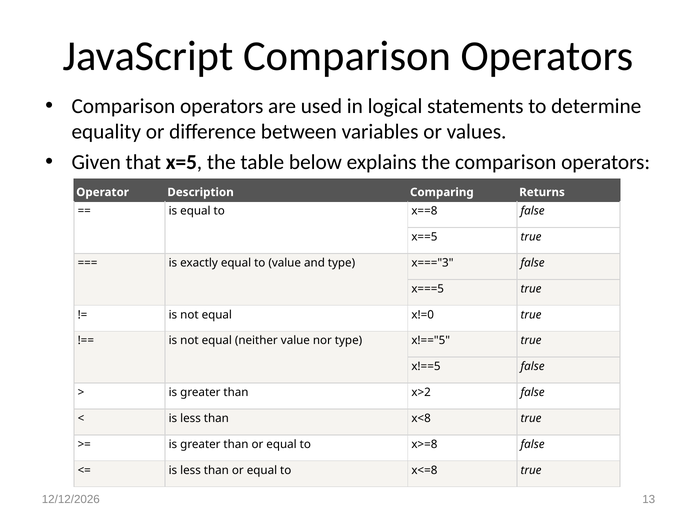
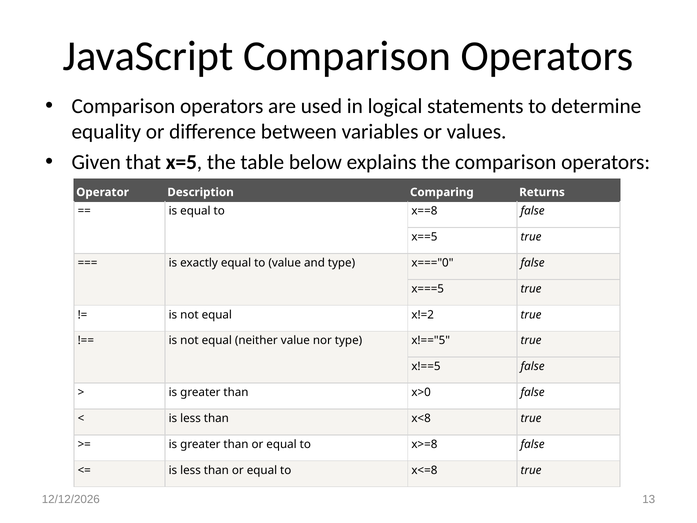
x==="3: x==="3 -> x==="0
x!=0: x!=0 -> x!=2
x>2: x>2 -> x>0
